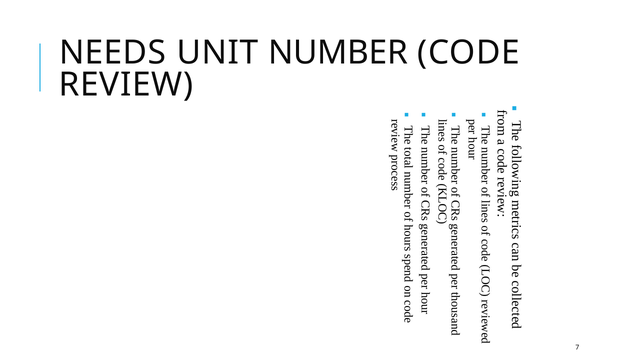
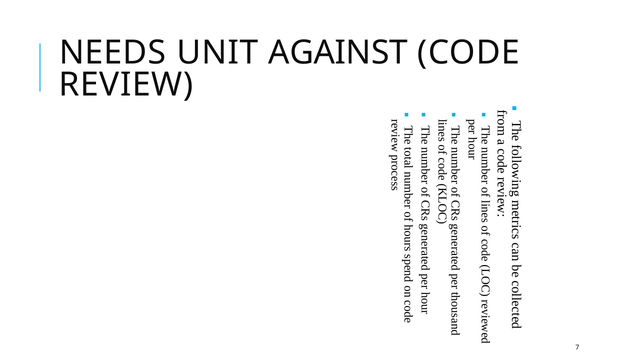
NUMBER: NUMBER -> AGAINST
